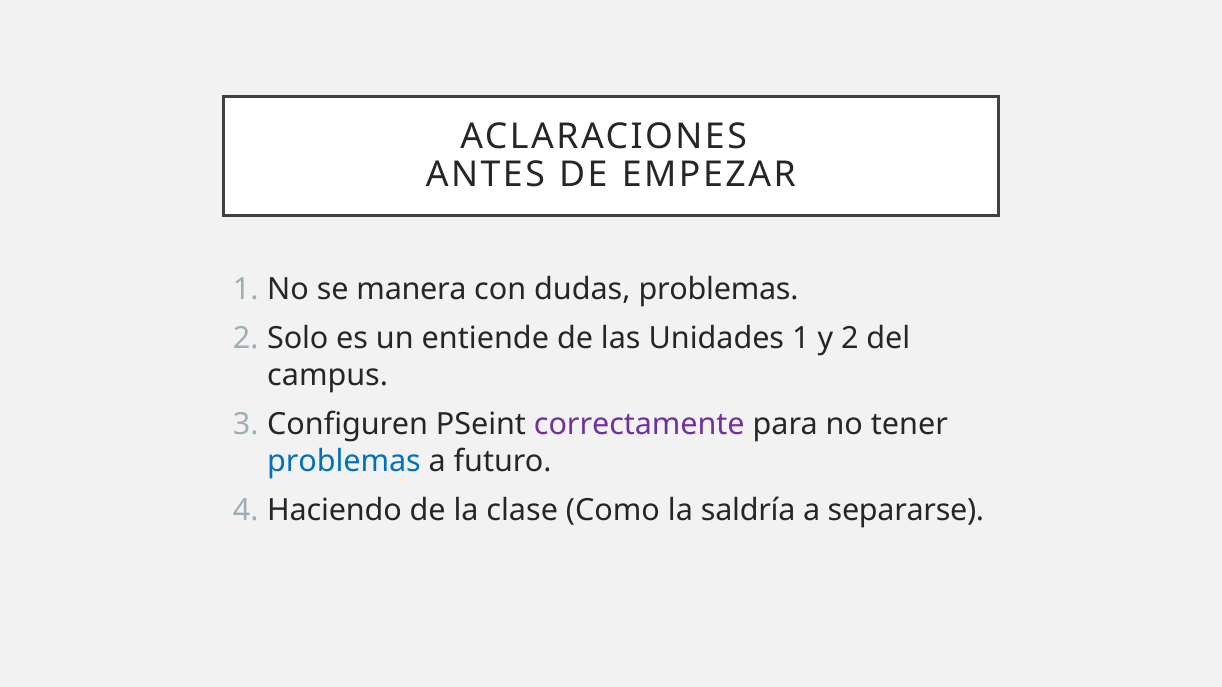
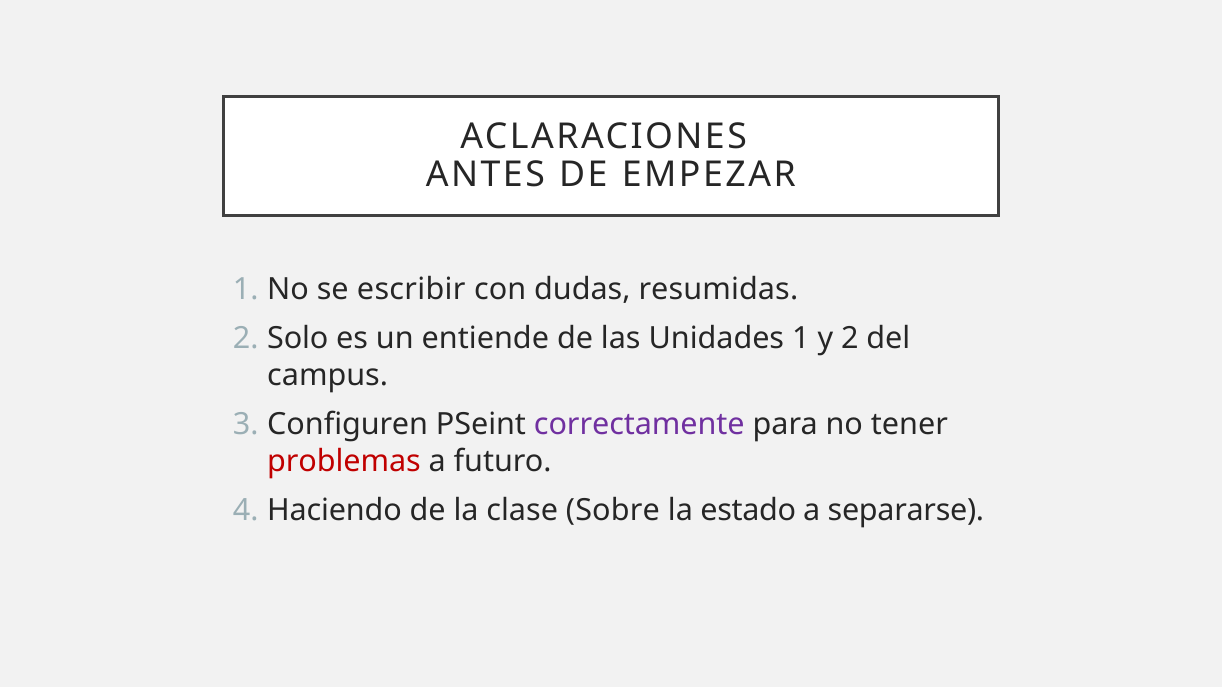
manera: manera -> escribir
dudas problemas: problemas -> resumidas
problemas at (344, 462) colour: blue -> red
Como: Como -> Sobre
saldría: saldría -> estado
